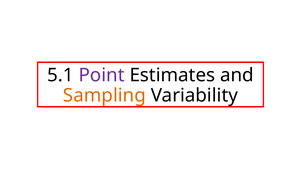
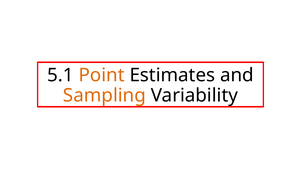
Point colour: purple -> orange
